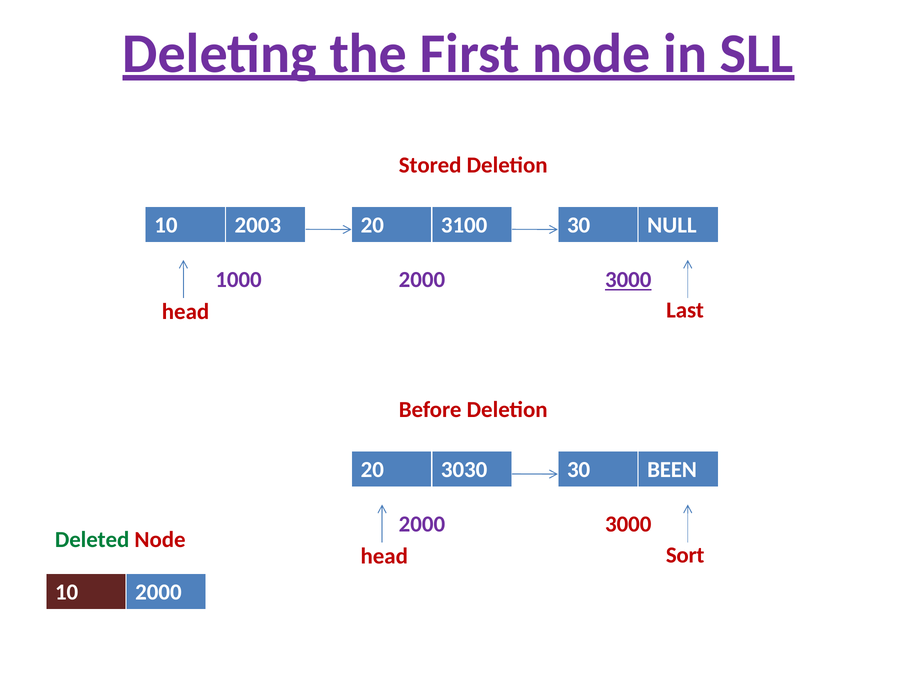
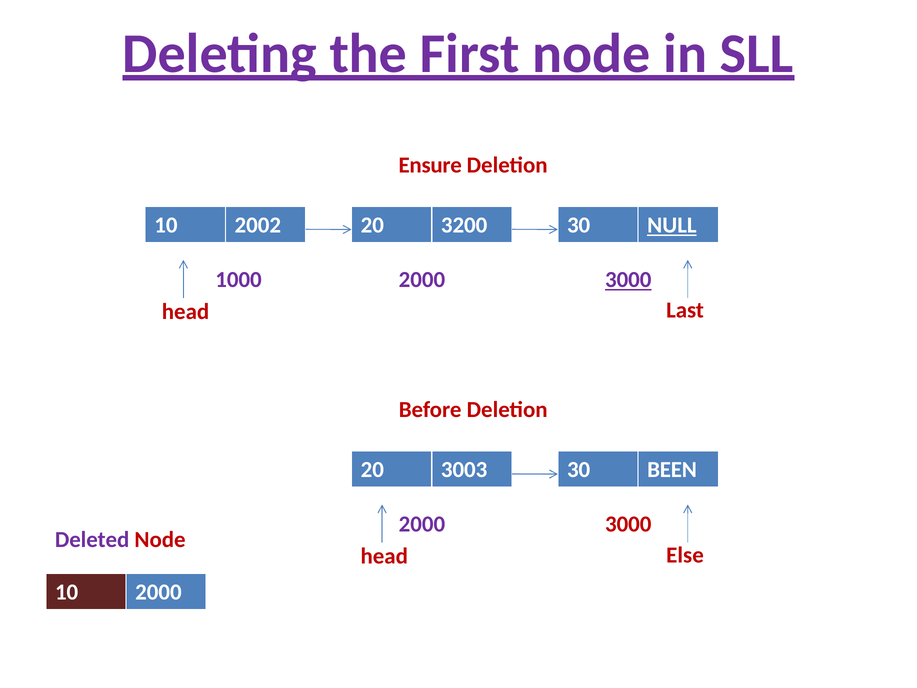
Stored: Stored -> Ensure
2003: 2003 -> 2002
3100: 3100 -> 3200
NULL underline: none -> present
3030: 3030 -> 3003
Deleted colour: green -> purple
Sort: Sort -> Else
